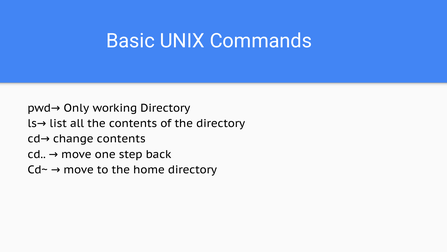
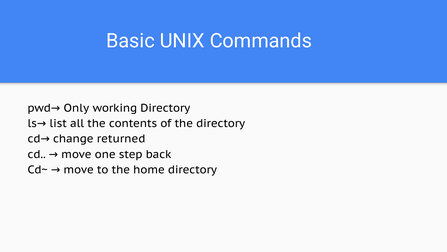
change contents: contents -> returned
